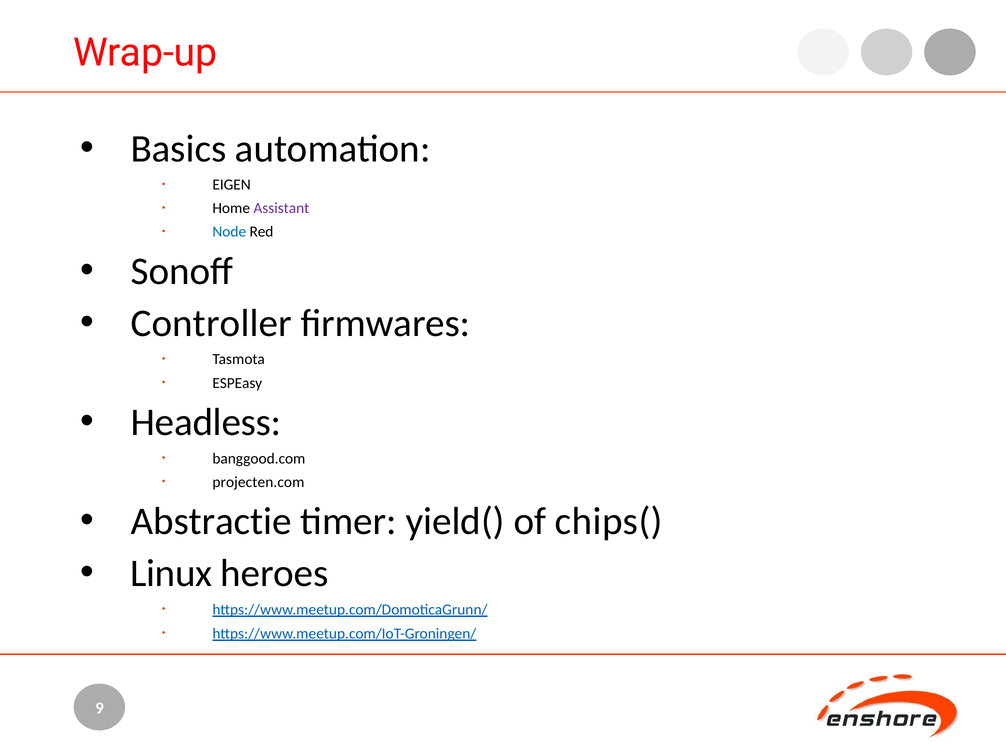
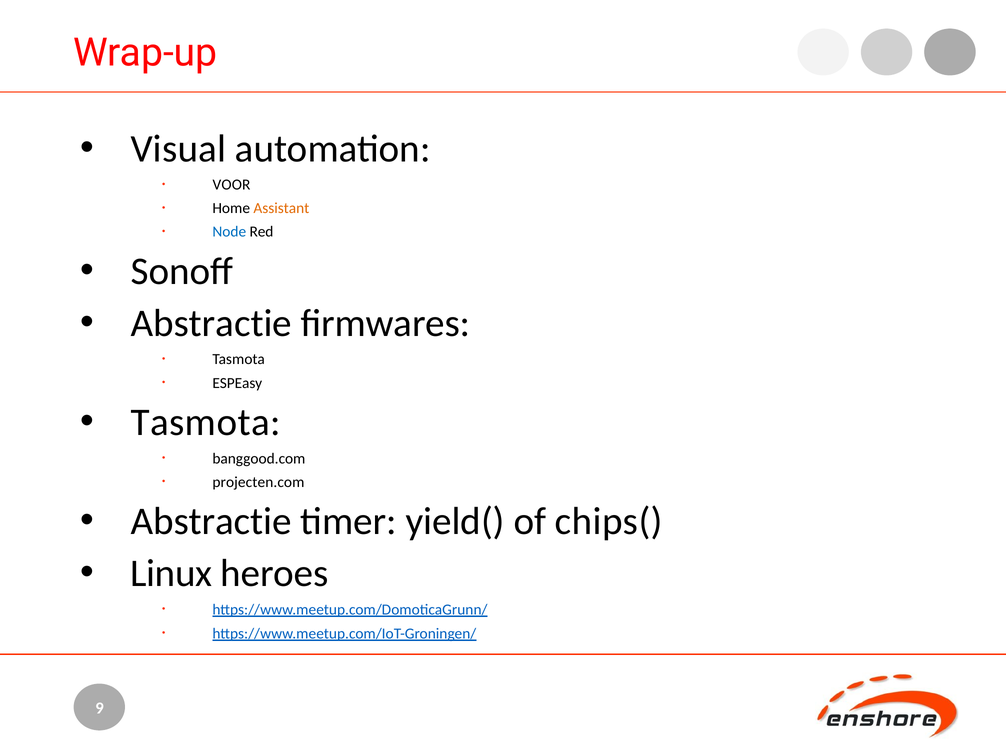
Basics: Basics -> Visual
EIGEN: EIGEN -> VOOR
Assistant colour: purple -> orange
Controller at (211, 324): Controller -> Abstractie
Headless at (206, 423): Headless -> Tasmota
